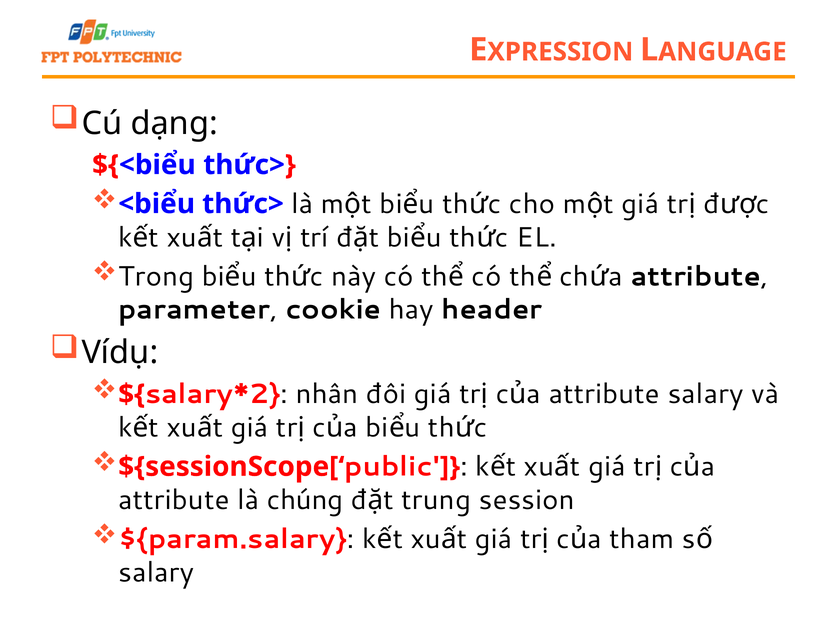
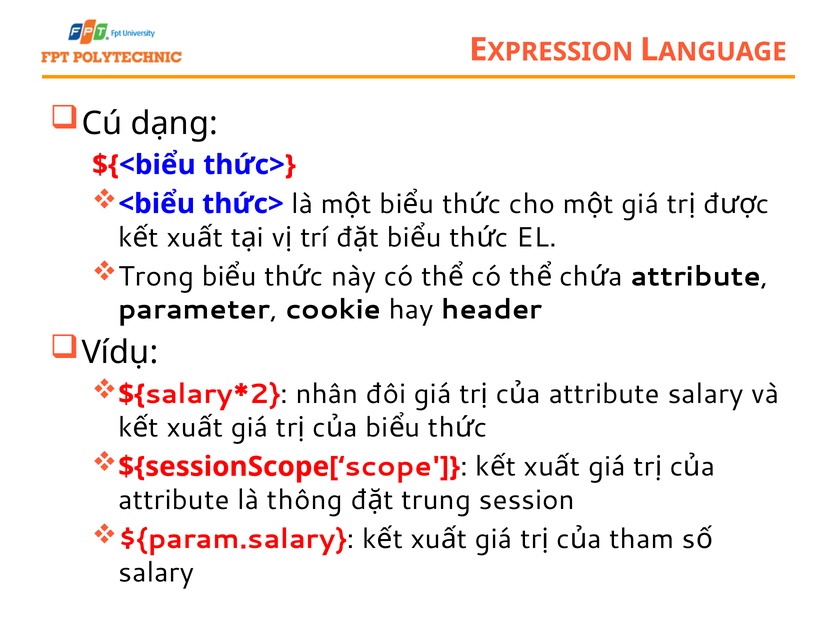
public: public -> scope
chúng: chúng -> thông
